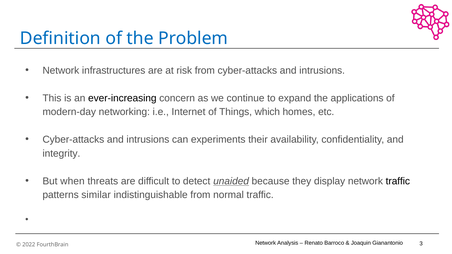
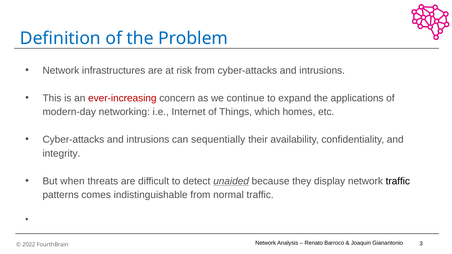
ever-increasing colour: black -> red
experiments: experiments -> sequentially
similar: similar -> comes
